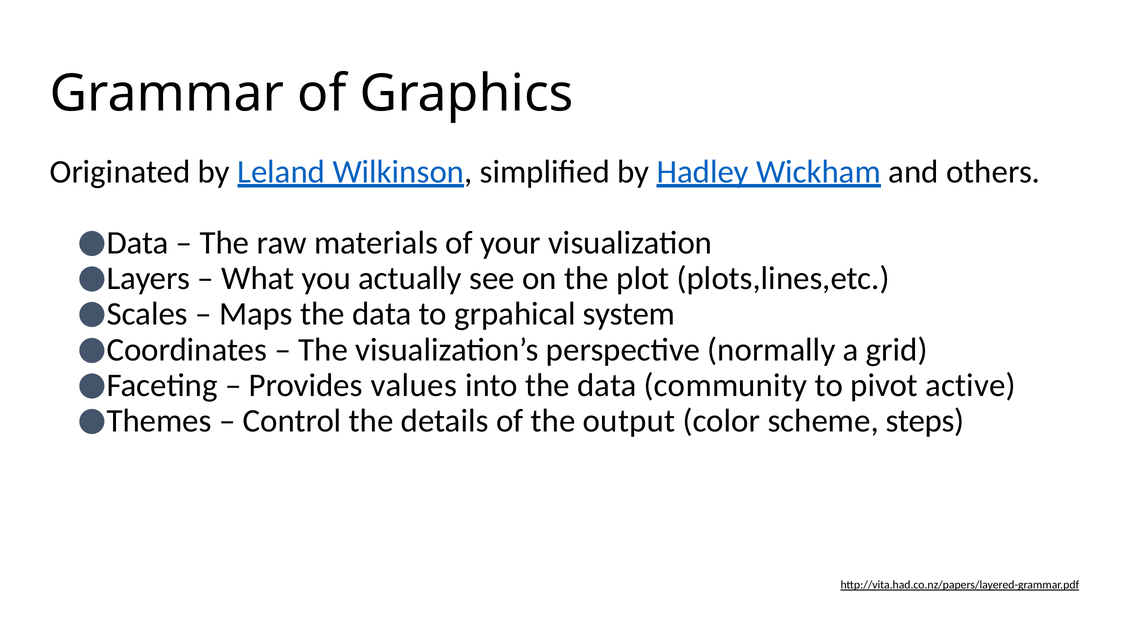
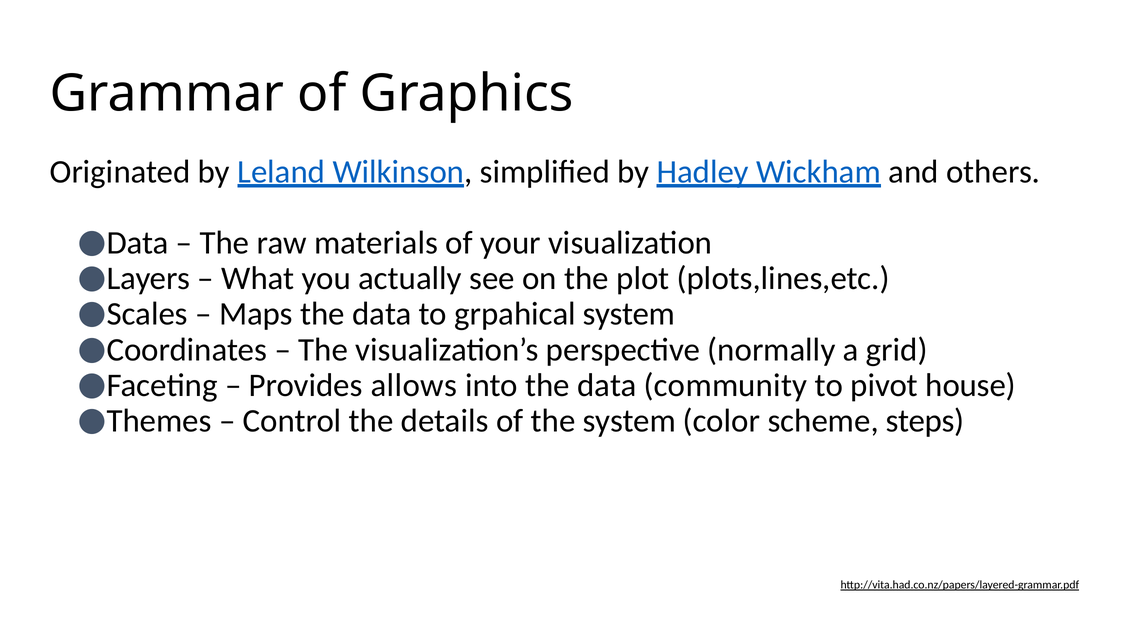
values: values -> allows
active: active -> house
the output: output -> system
